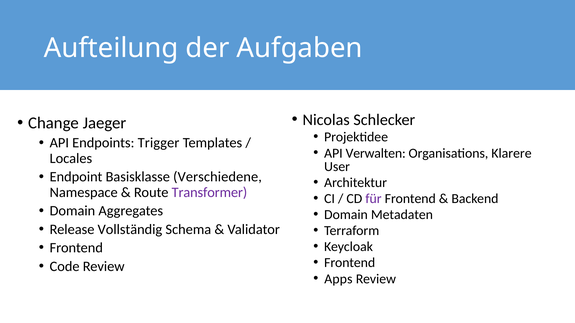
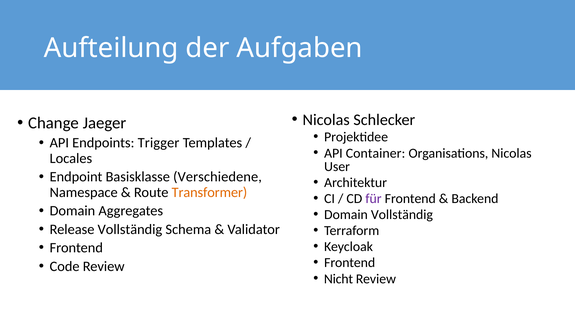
Verwalten: Verwalten -> Container
Organisations Klarere: Klarere -> Nicolas
Transformer colour: purple -> orange
Domain Metadaten: Metadaten -> Vollständig
Apps: Apps -> Nicht
